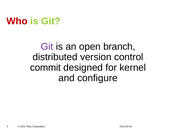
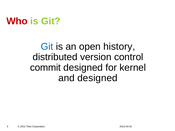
Git at (47, 47) colour: purple -> blue
branch: branch -> history
and configure: configure -> designed
